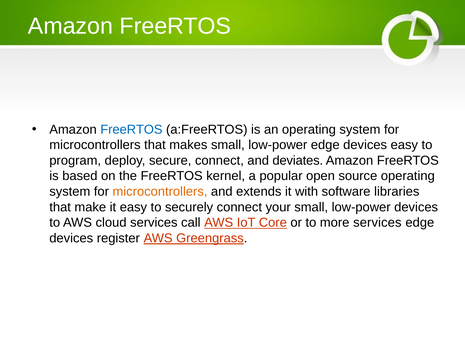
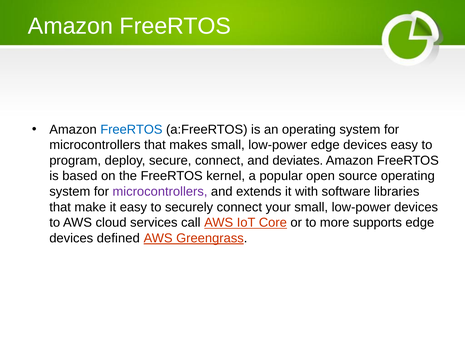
microcontrollers at (160, 191) colour: orange -> purple
more services: services -> supports
register: register -> defined
